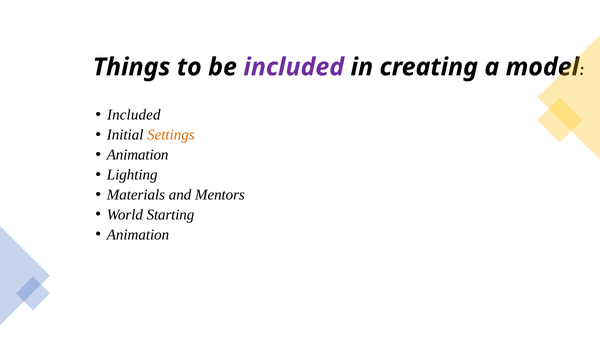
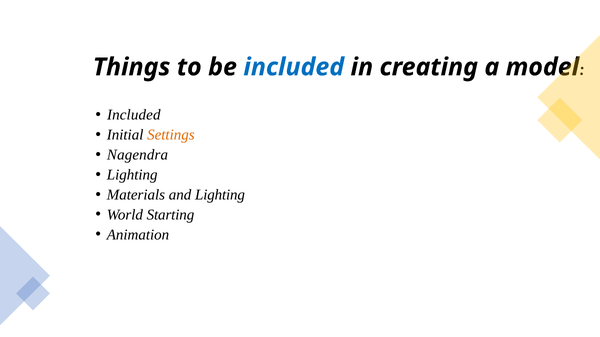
included at (294, 67) colour: purple -> blue
Animation at (138, 155): Animation -> Nagendra
and Mentors: Mentors -> Lighting
